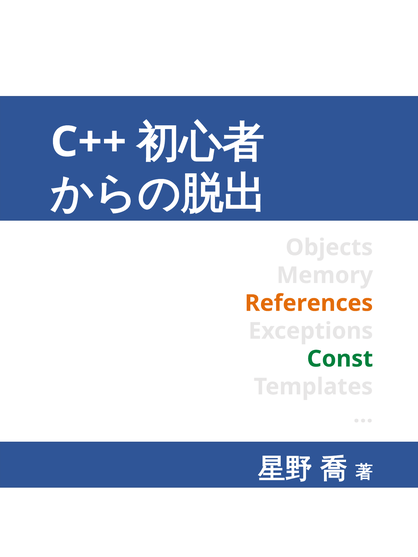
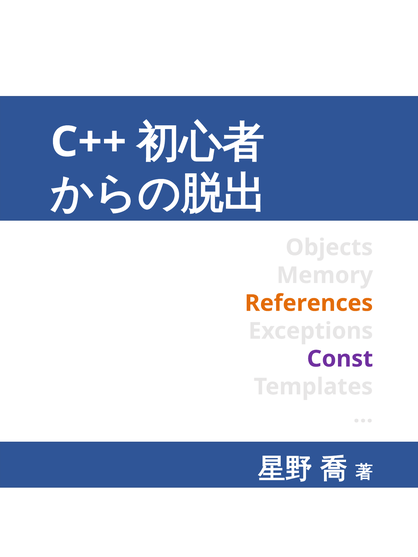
Const colour: green -> purple
